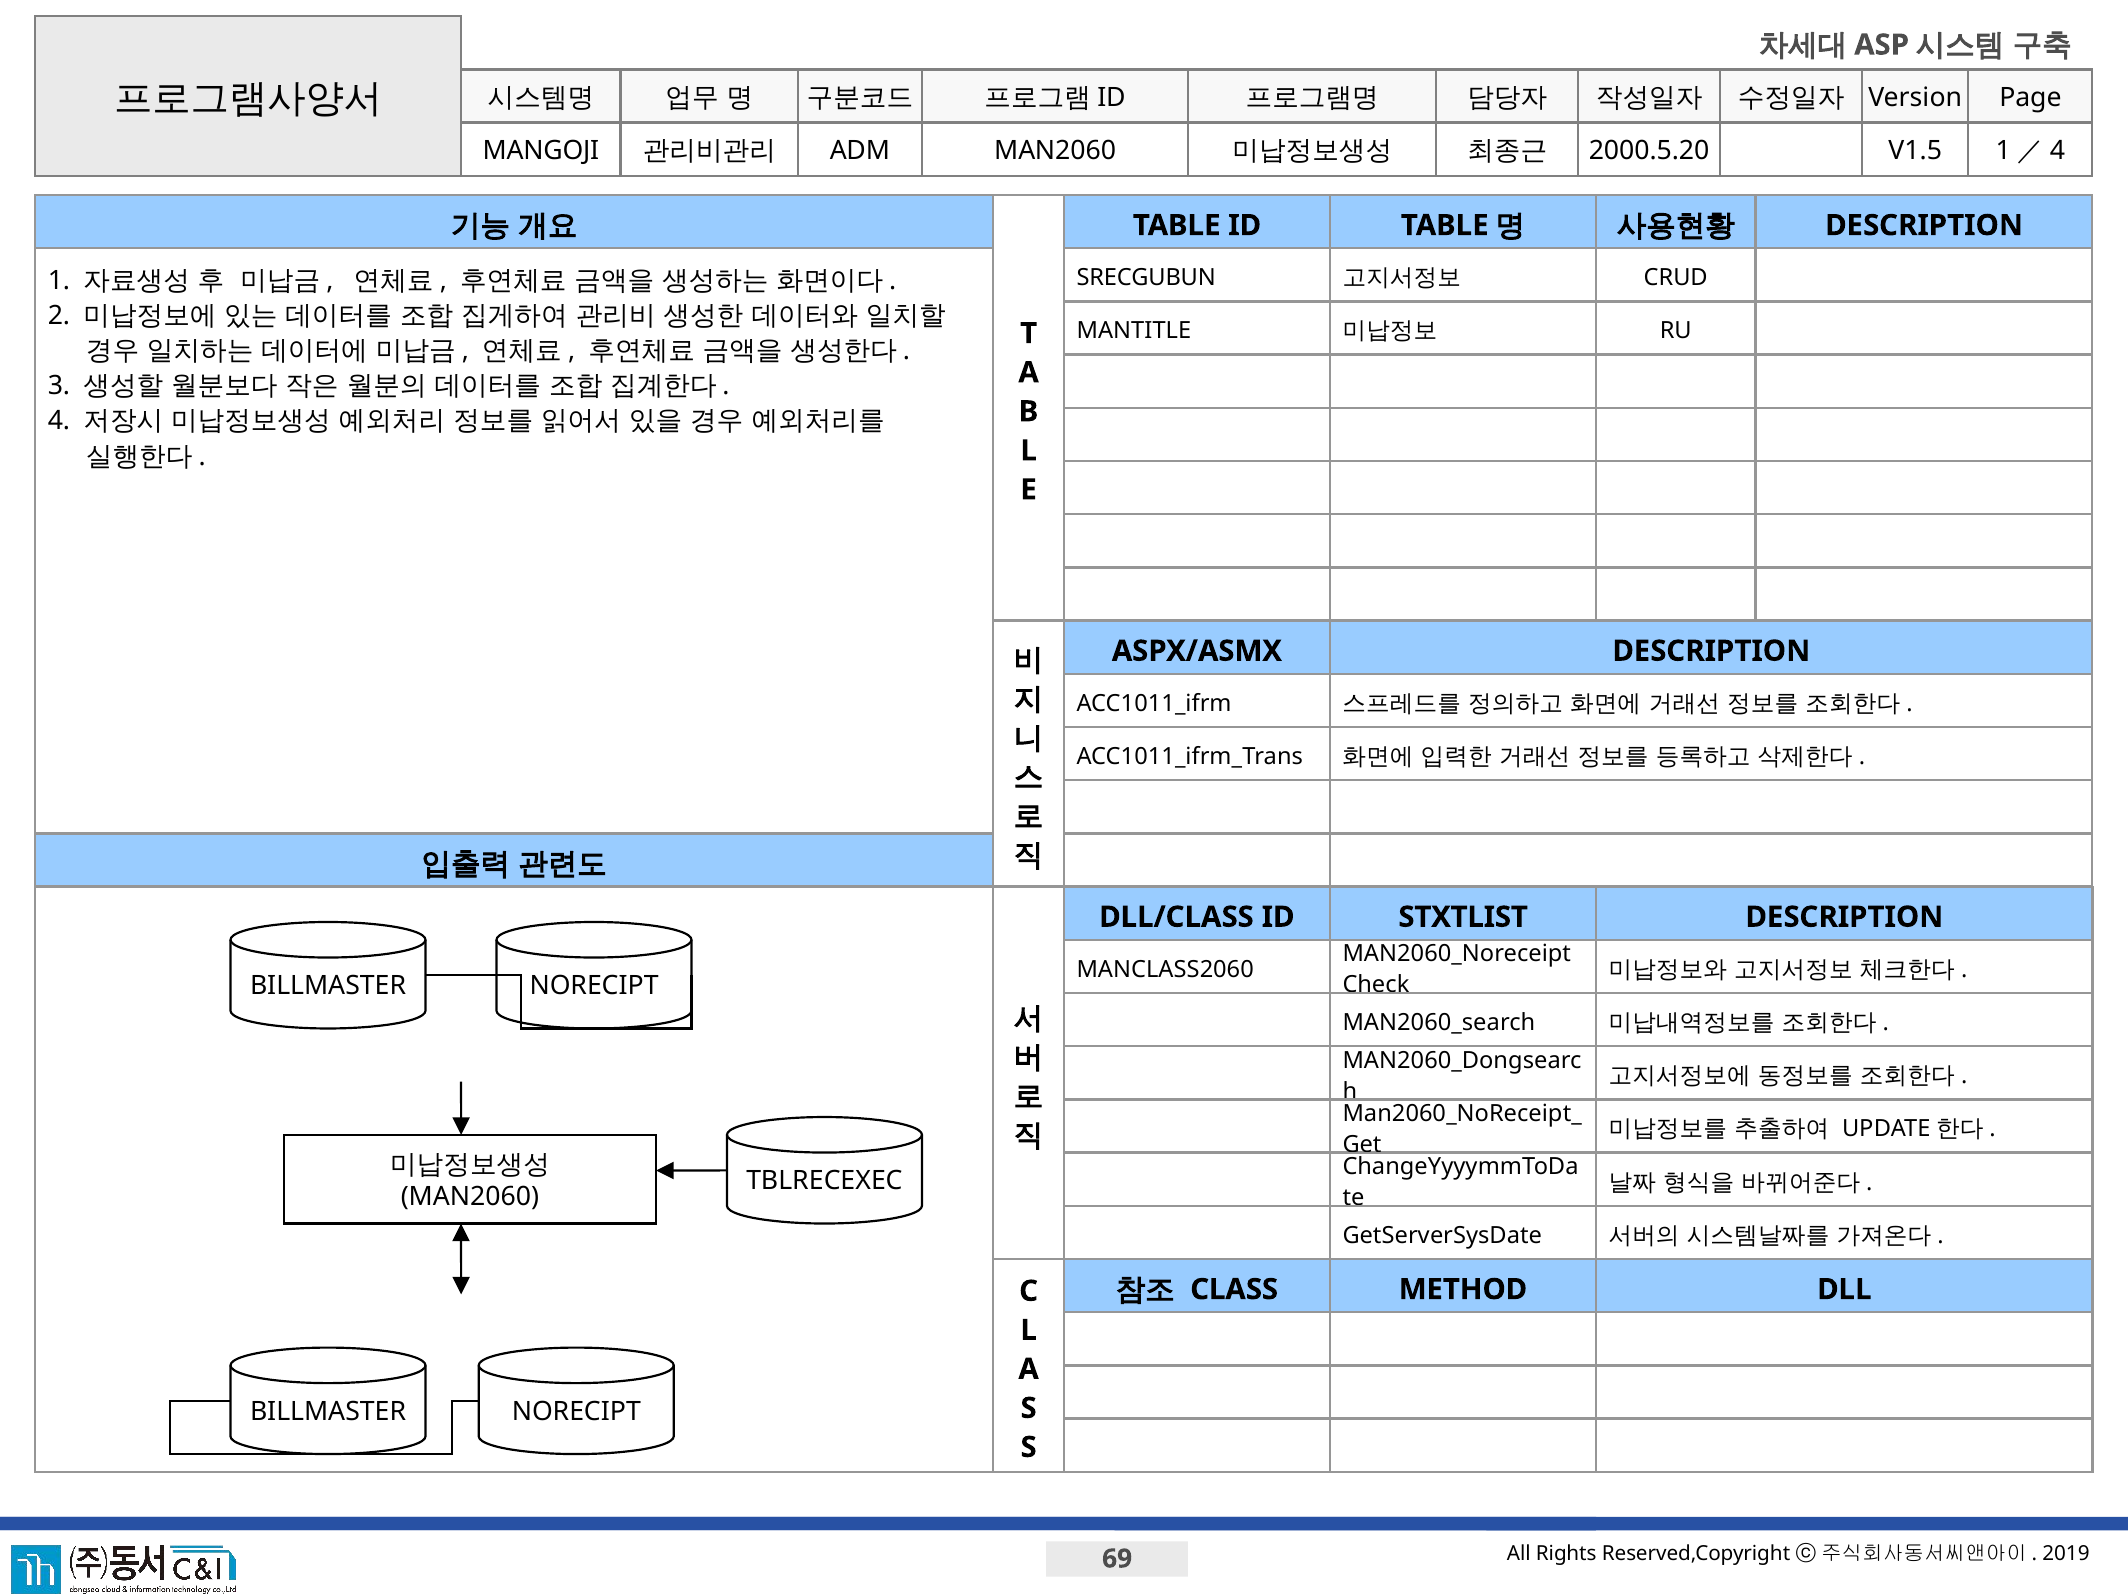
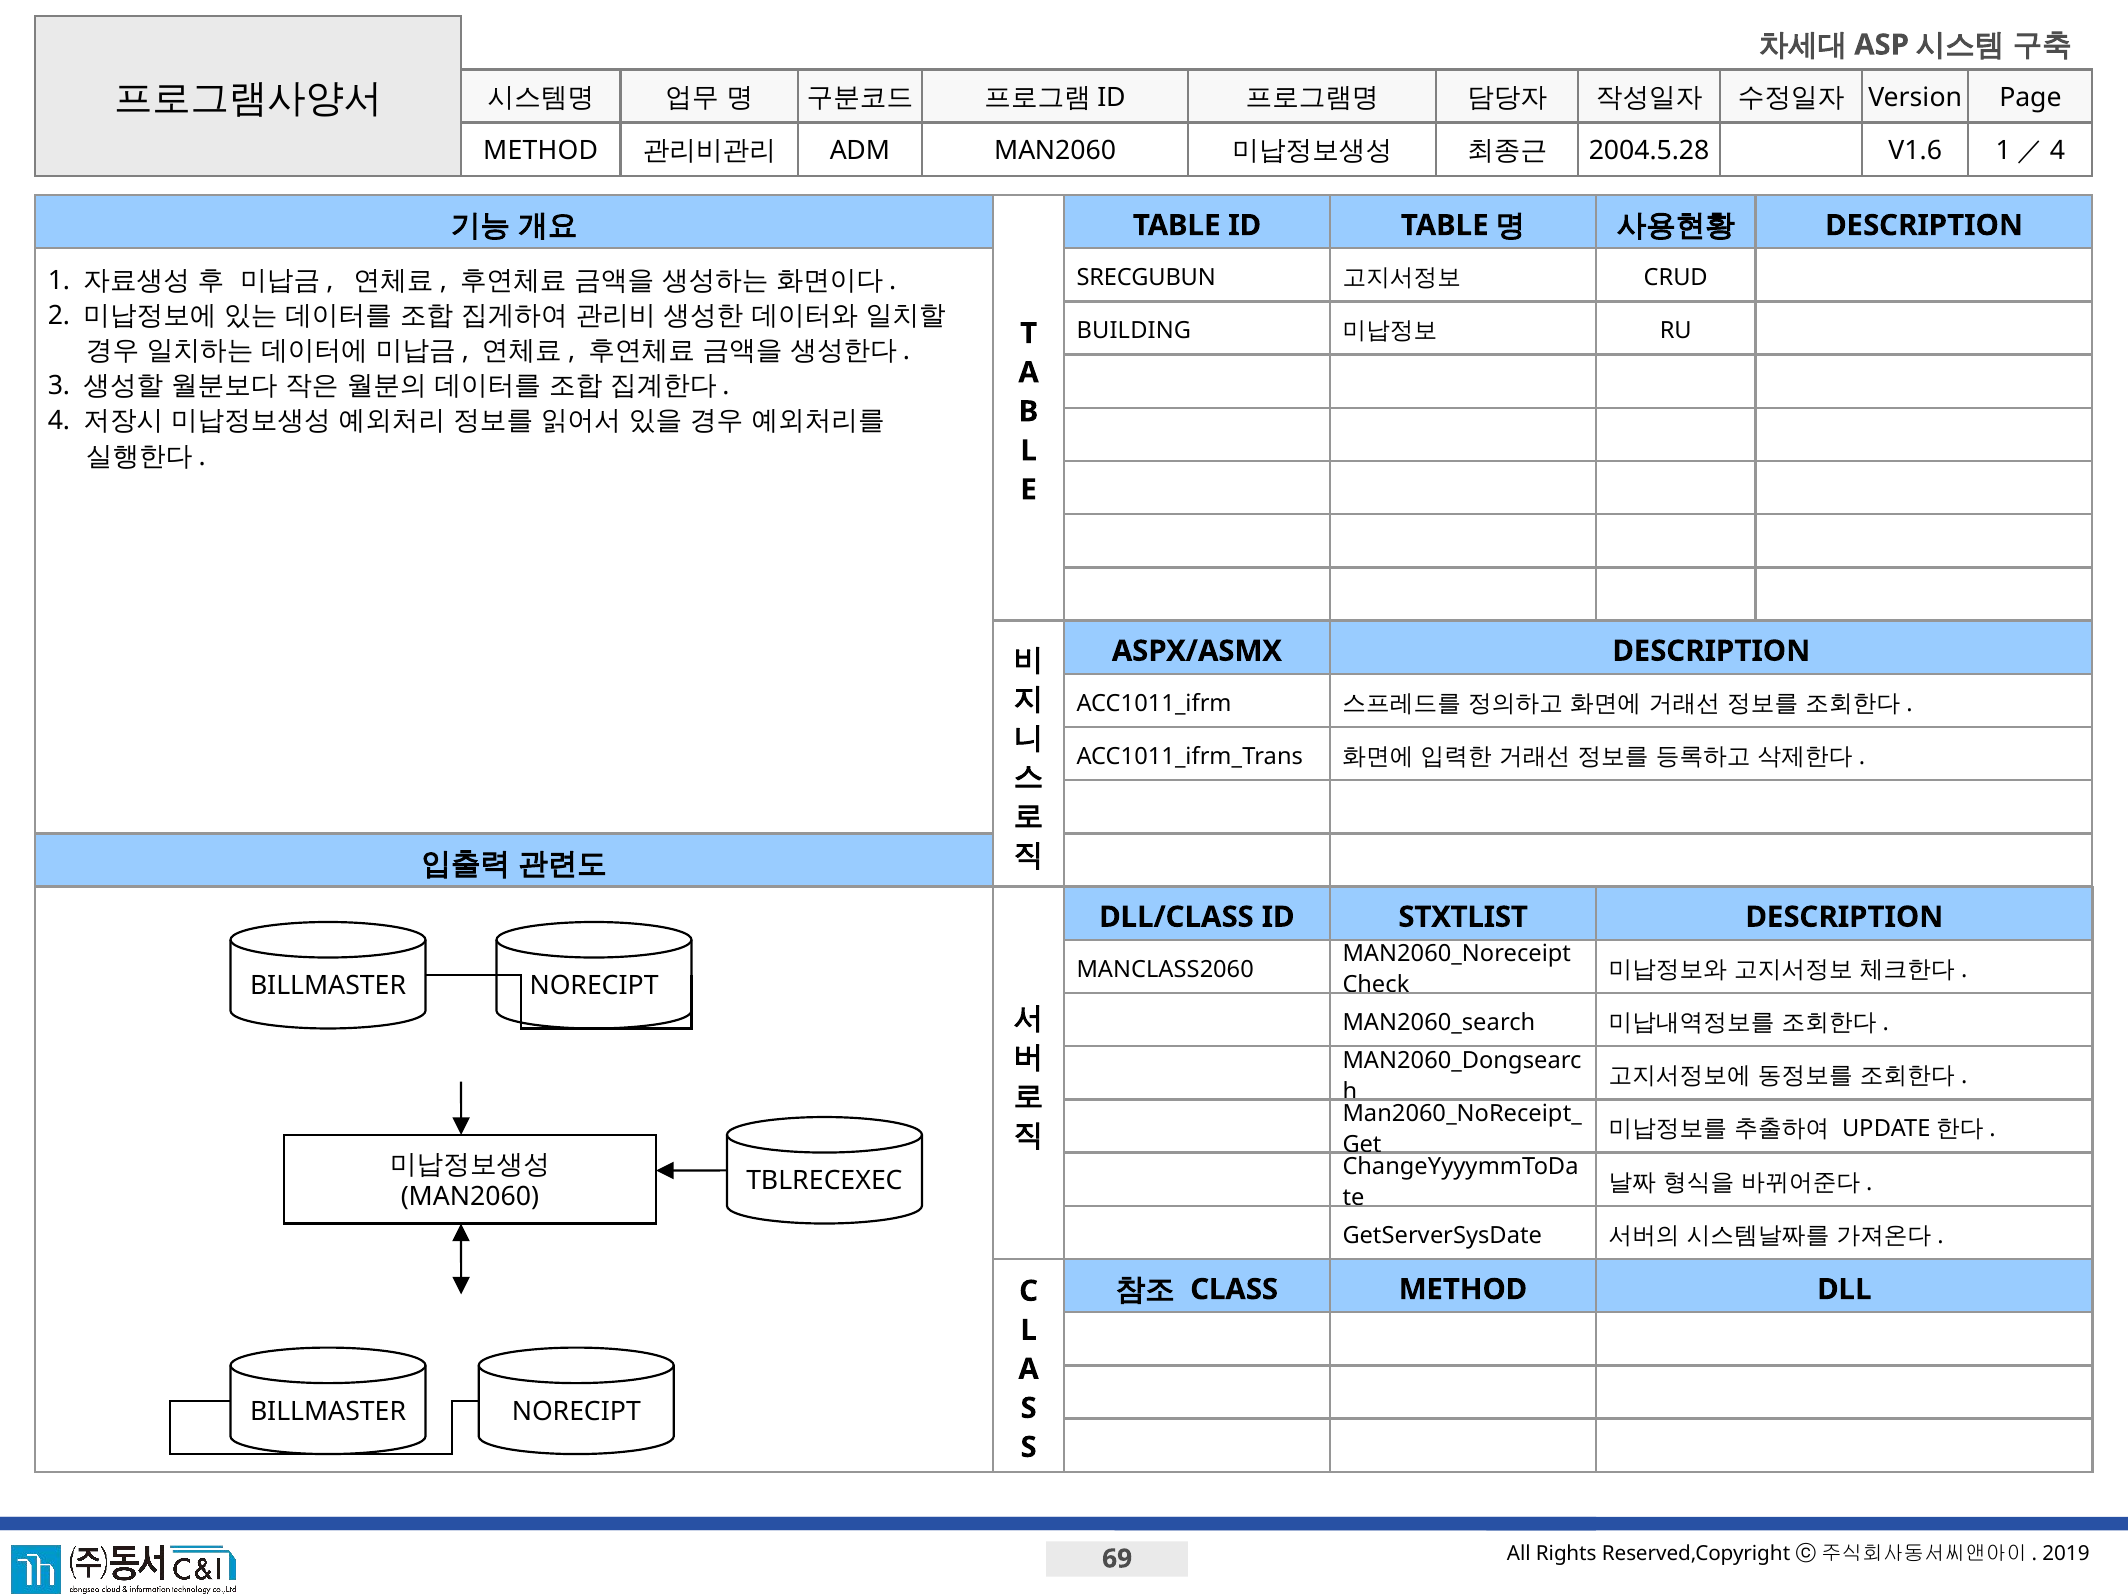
2000.5.20: 2000.5.20 -> 2004.5.28
V1.5: V1.5 -> V1.6
MANGOJI at (541, 151): MANGOJI -> METHOD
MANTITLE: MANTITLE -> BUILDING
